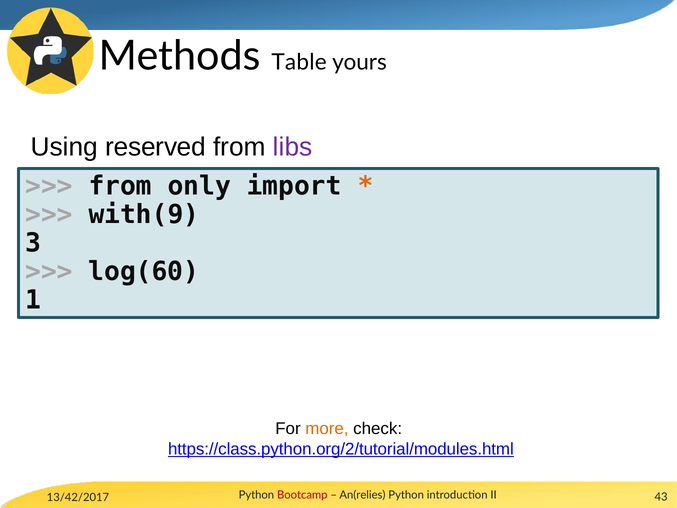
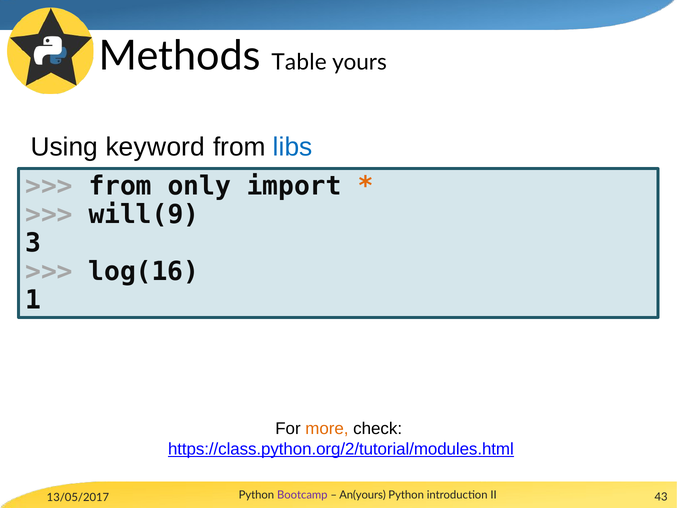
reserved: reserved -> keyword
libs colour: purple -> blue
with(9: with(9 -> will(9
log(60: log(60 -> log(16
13/42/2017: 13/42/2017 -> 13/05/2017
Bootcamp colour: red -> purple
An(relies: An(relies -> An(yours
